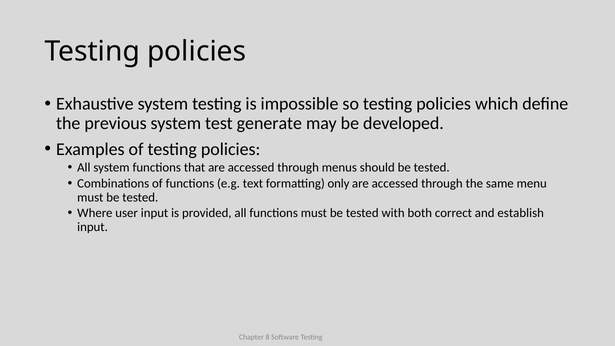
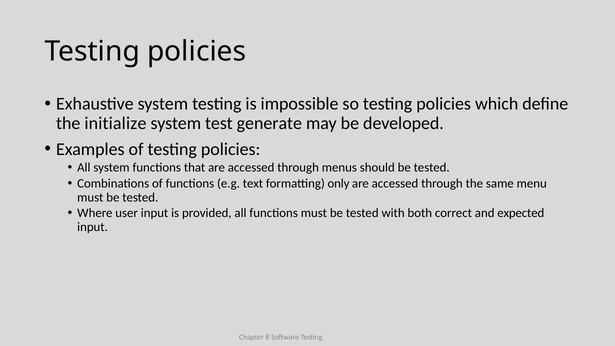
previous: previous -> initialize
establish: establish -> expected
